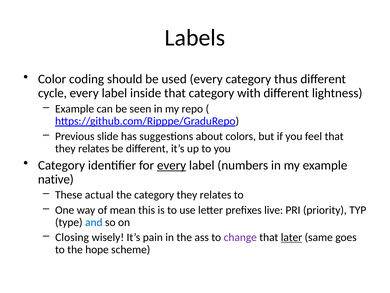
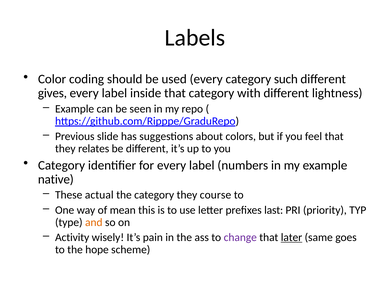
thus: thus -> such
cycle: cycle -> gives
every at (172, 165) underline: present -> none
category they relates: relates -> course
live: live -> last
and colour: blue -> orange
Closing: Closing -> Activity
